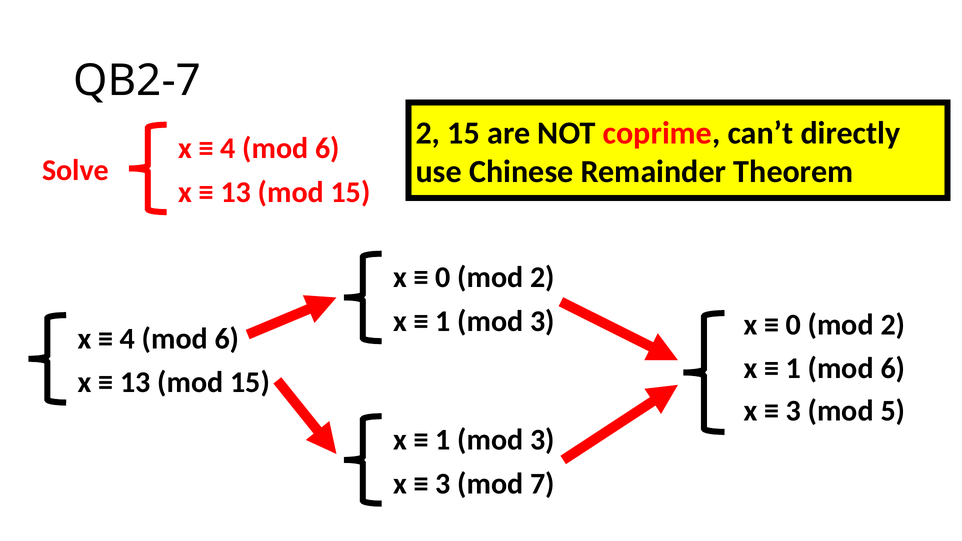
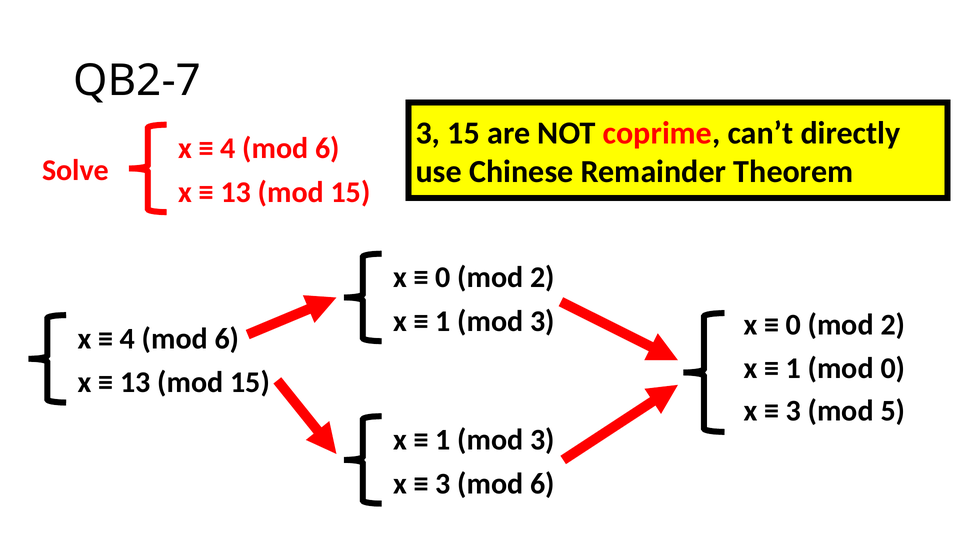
2 at (428, 133): 2 -> 3
1 mod 6: 6 -> 0
3 mod 7: 7 -> 6
